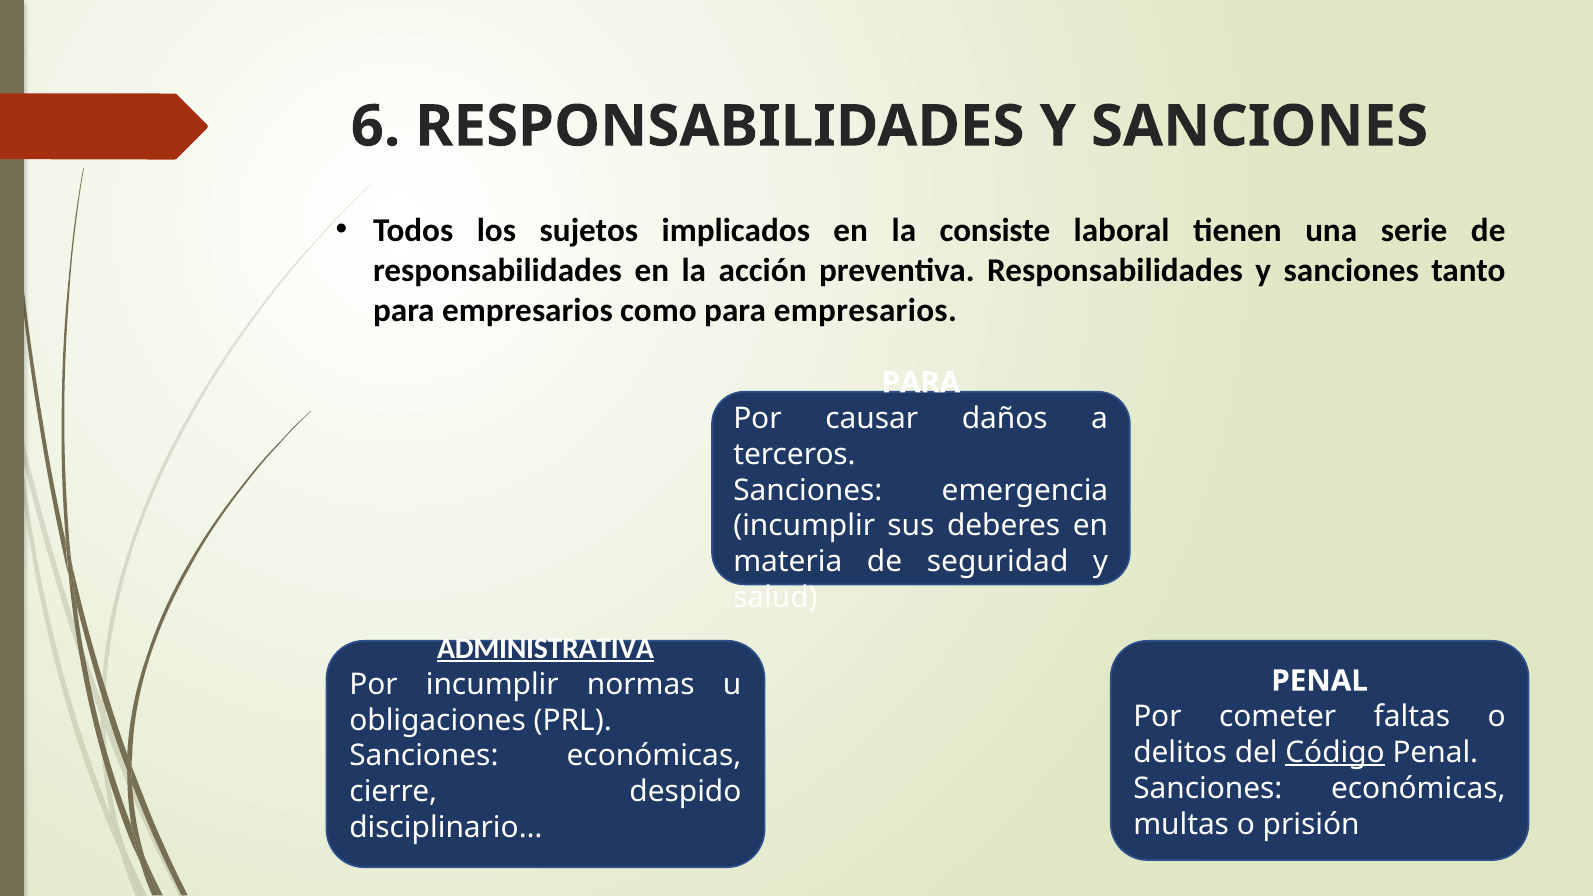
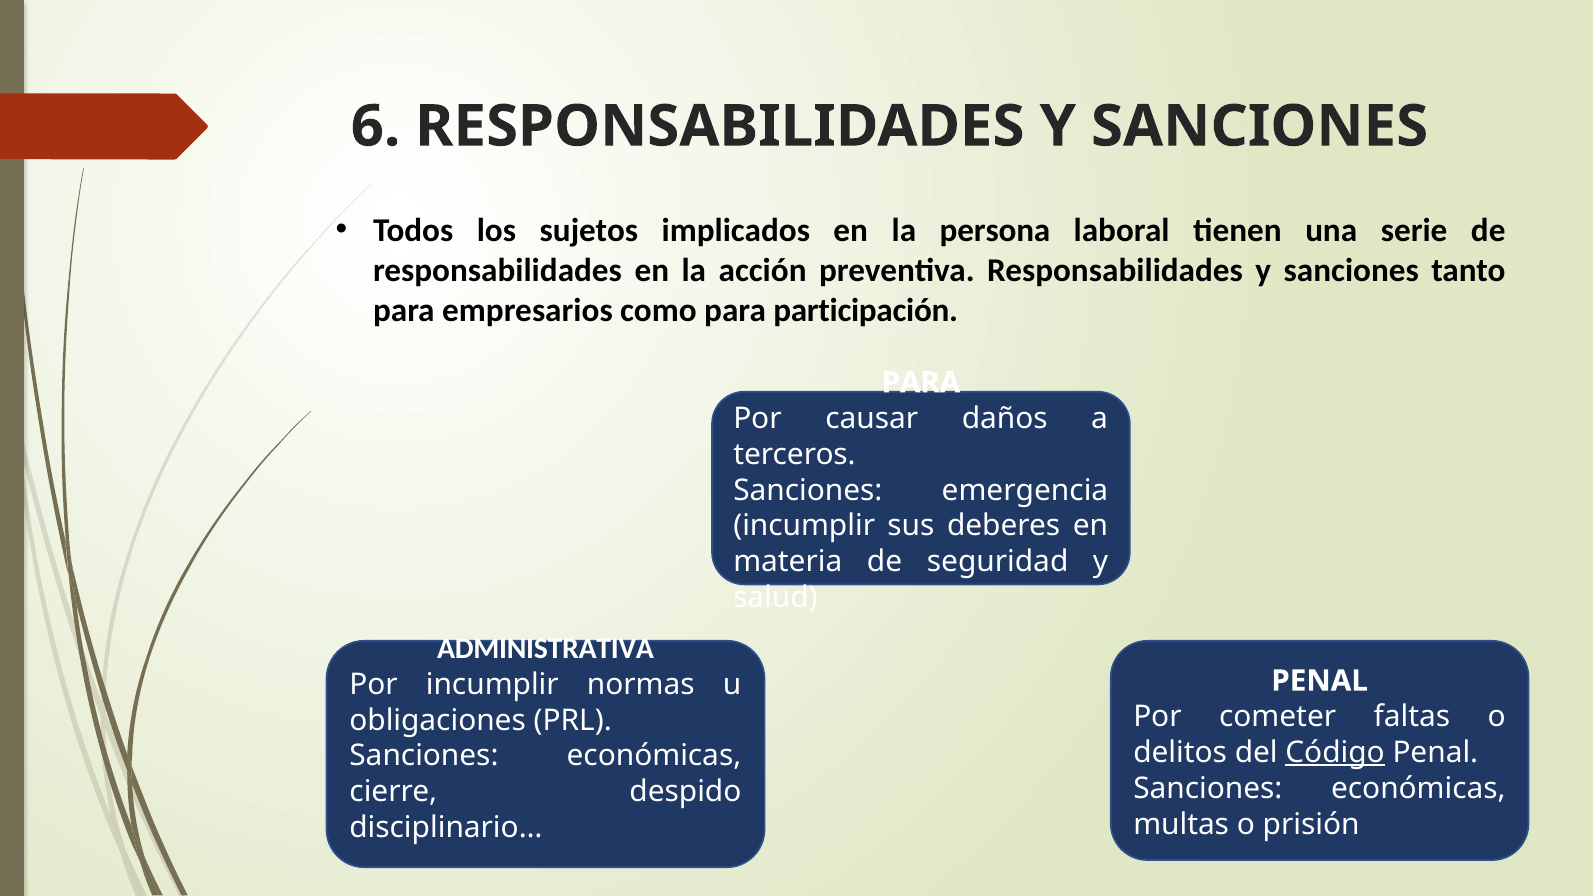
consiste: consiste -> persona
como para empresarios: empresarios -> participación
ADMINISTRATIVA underline: present -> none
